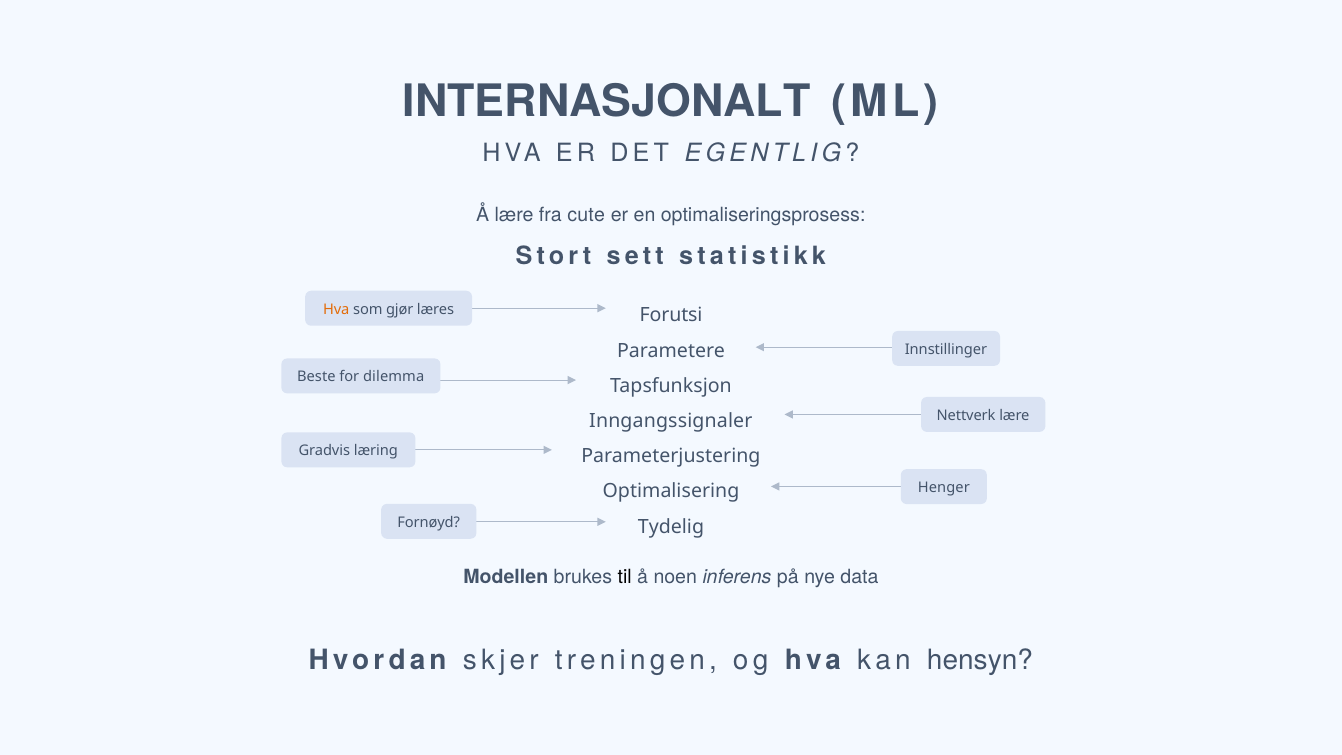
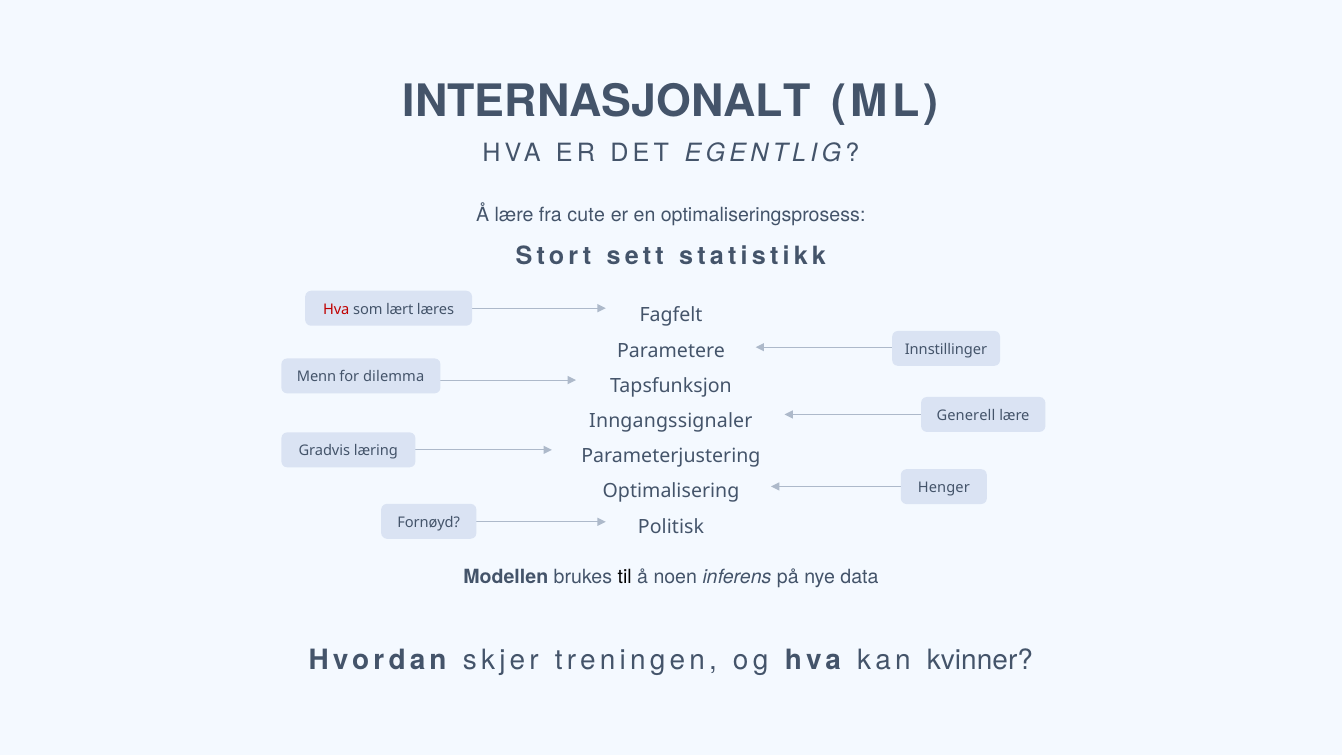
Hva at (336, 309) colour: orange -> red
gjør: gjør -> lært
Forutsi: Forutsi -> Fagfelt
Beste: Beste -> Menn
Nettverk: Nettverk -> Generell
Tydelig: Tydelig -> Politisk
hensyn: hensyn -> kvinner
